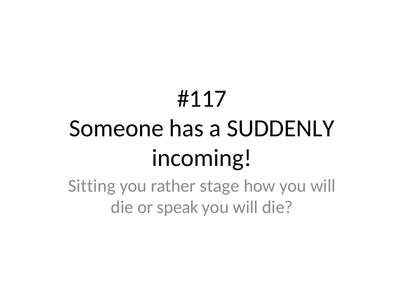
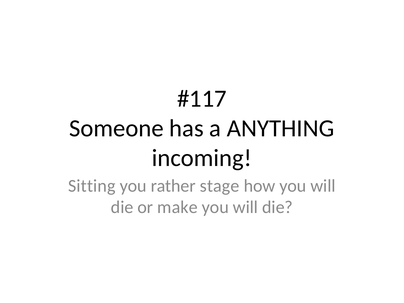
SUDDENLY: SUDDENLY -> ANYTHING
speak: speak -> make
